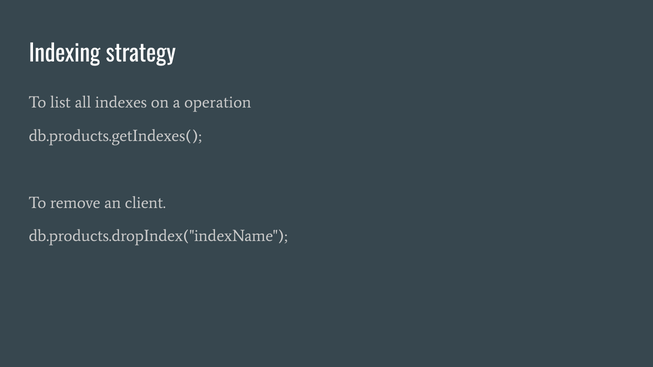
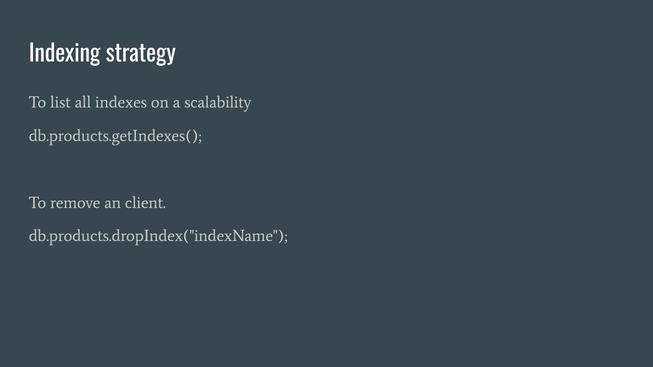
operation: operation -> scalability
